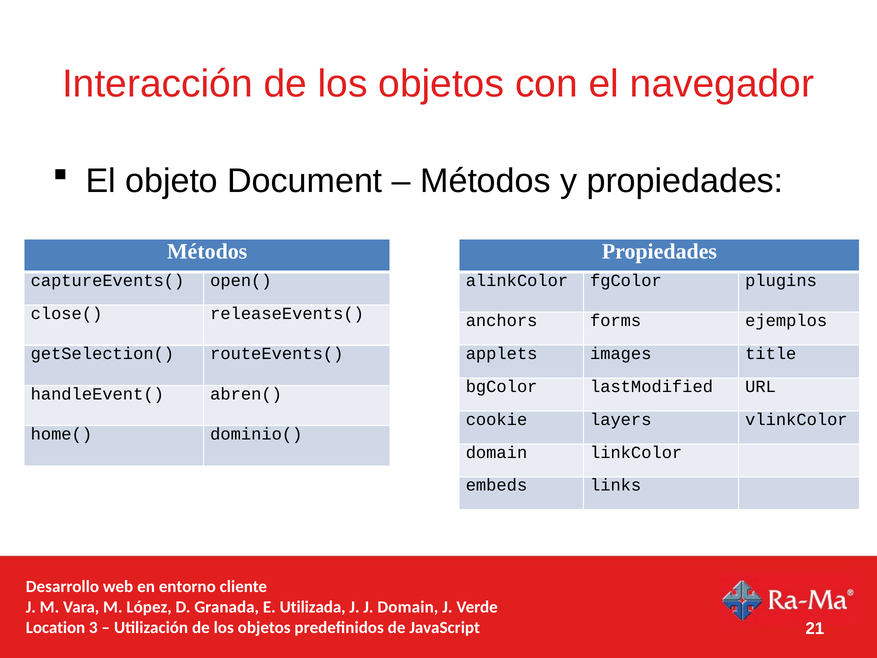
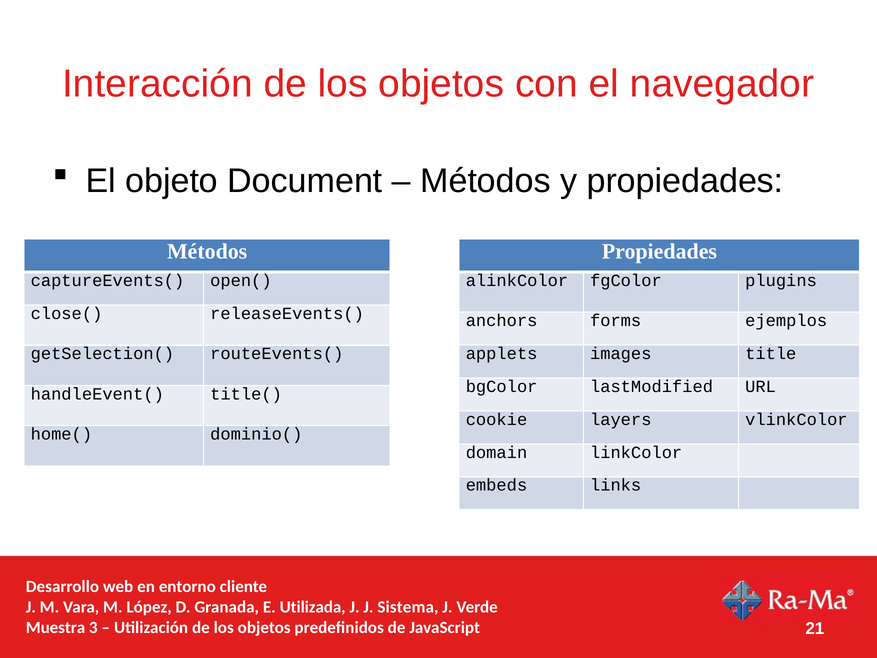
abren(: abren( -> title(
J Domain: Domain -> Sistema
Location: Location -> Muestra
